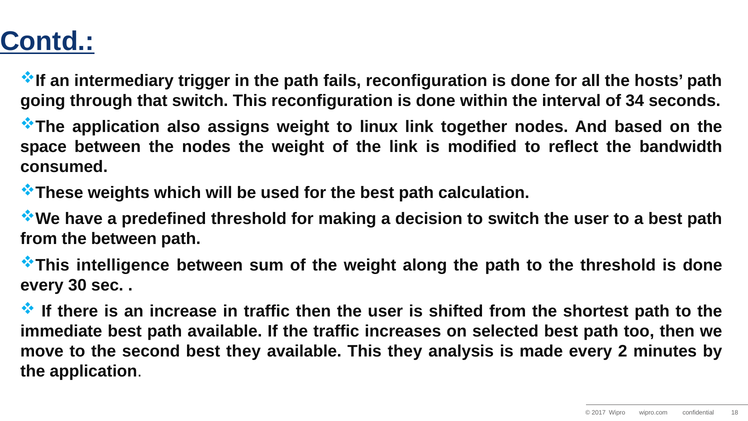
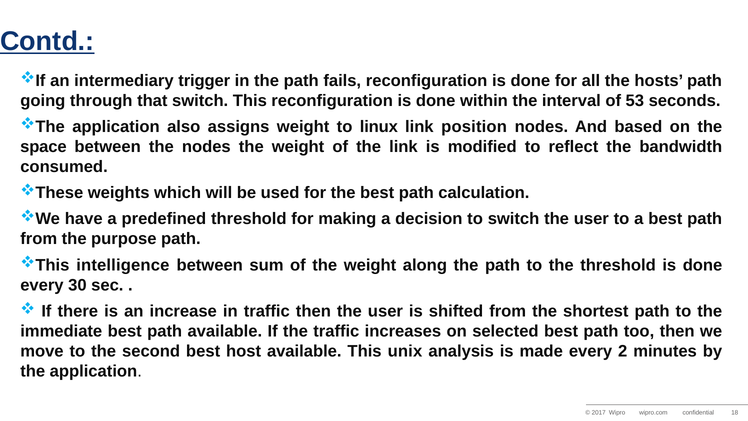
34: 34 -> 53
together: together -> position
the between: between -> purpose
best they: they -> host
This they: they -> unix
